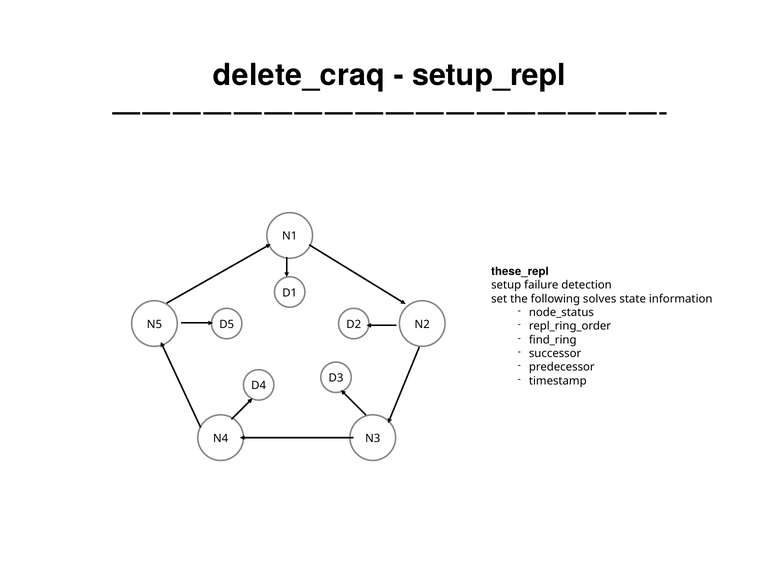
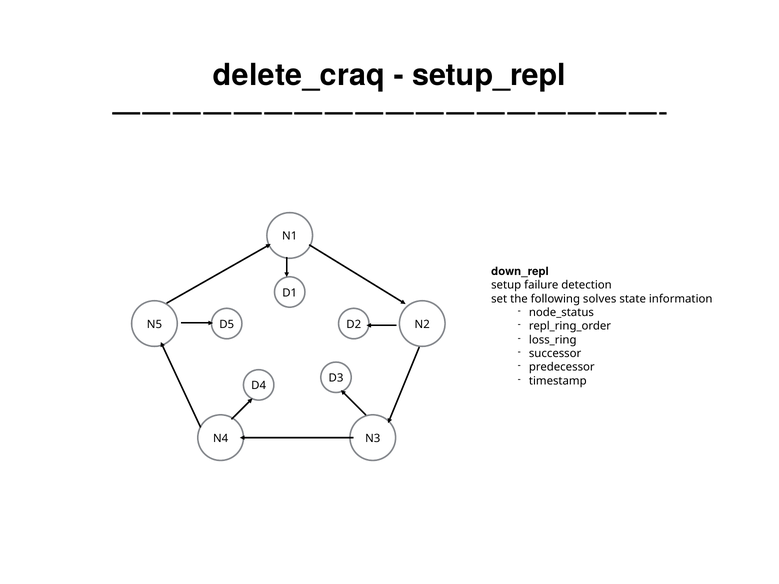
these_repl: these_repl -> down_repl
find_ring: find_ring -> loss_ring
